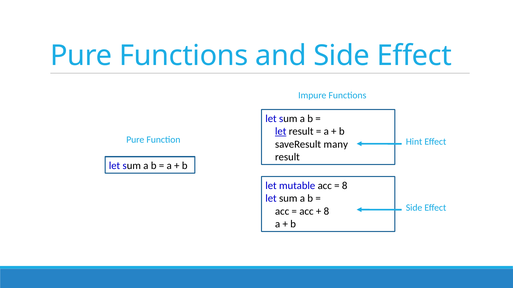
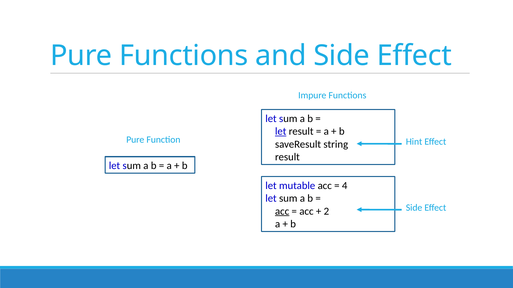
many: many -> string
8 at (345, 186): 8 -> 4
acc at (282, 212) underline: none -> present
8 at (326, 212): 8 -> 2
